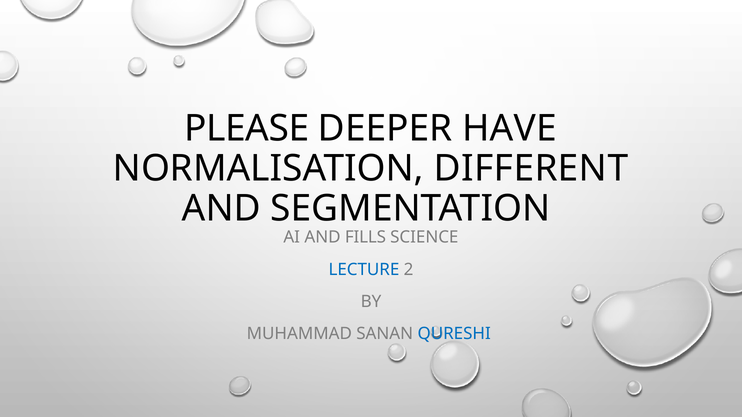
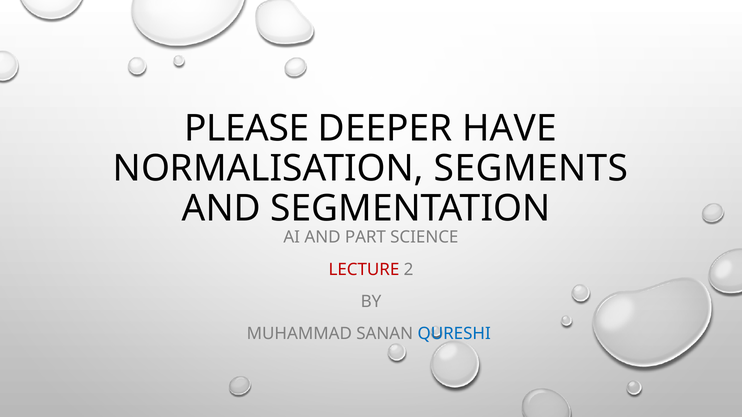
DIFFERENT: DIFFERENT -> SEGMENTS
FILLS: FILLS -> PART
LECTURE colour: blue -> red
